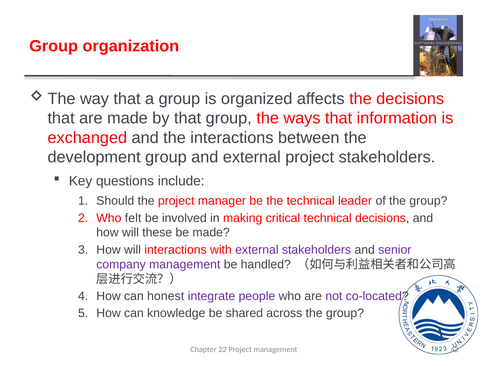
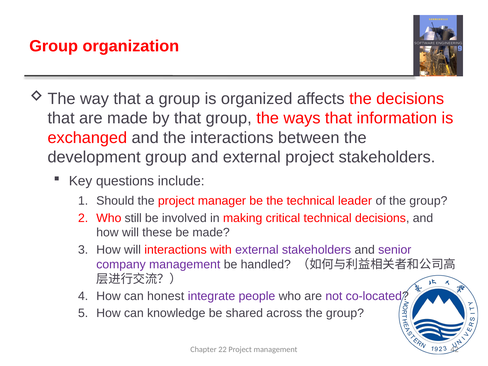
felt: felt -> still
